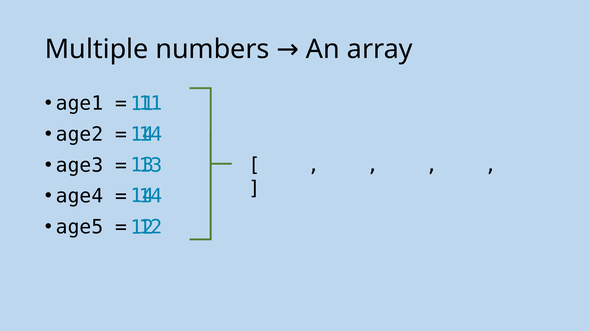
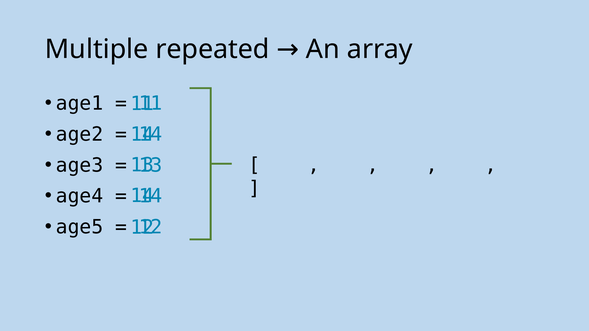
numbers: numbers -> repeated
